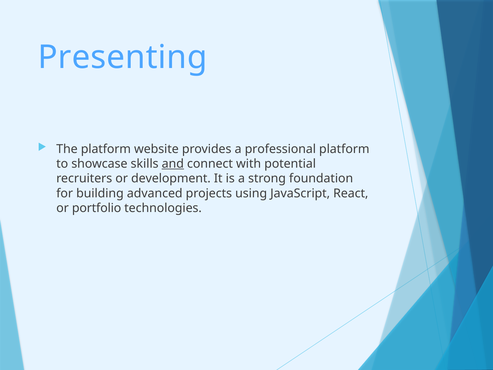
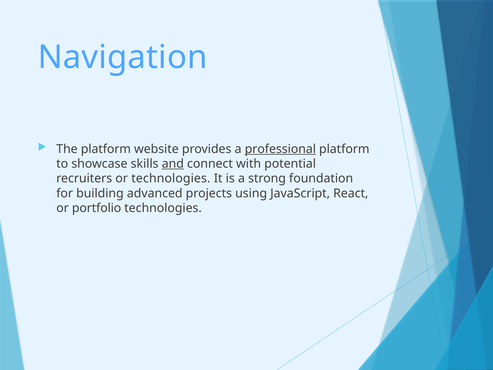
Presenting: Presenting -> Navigation
professional underline: none -> present
or development: development -> technologies
